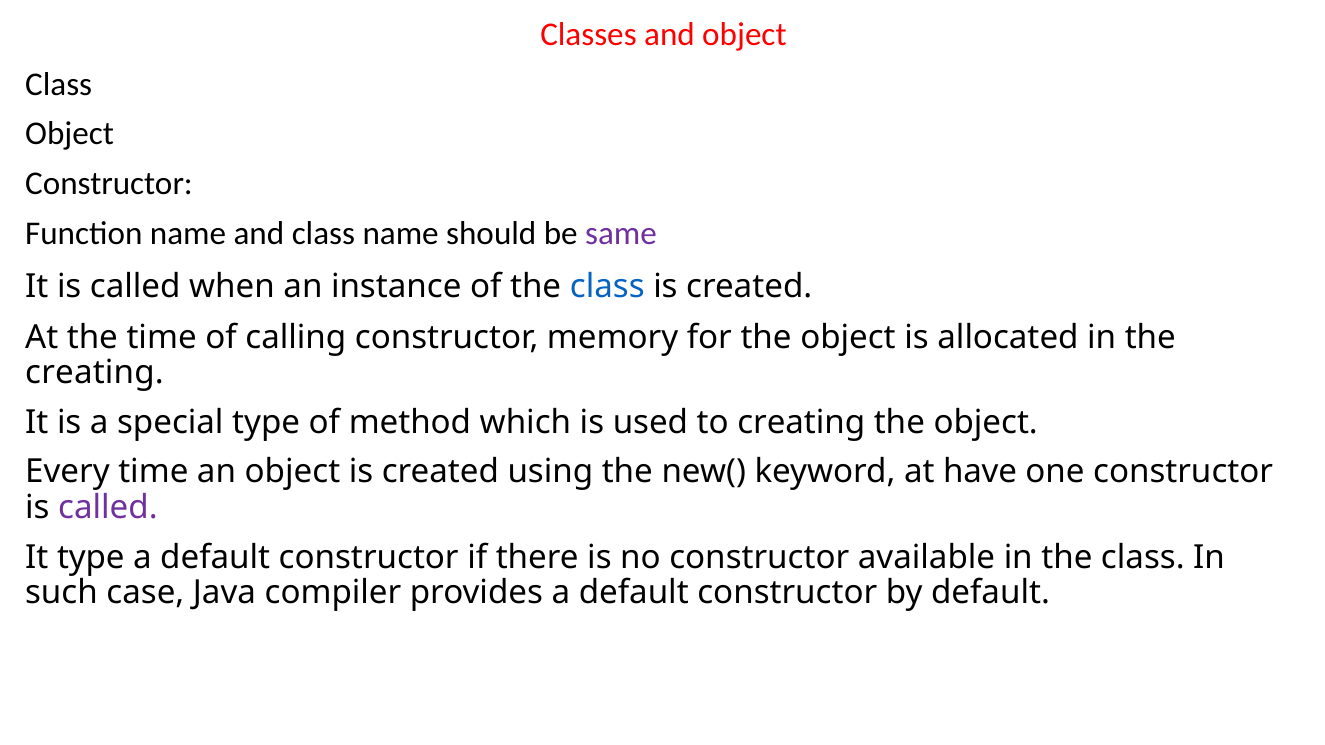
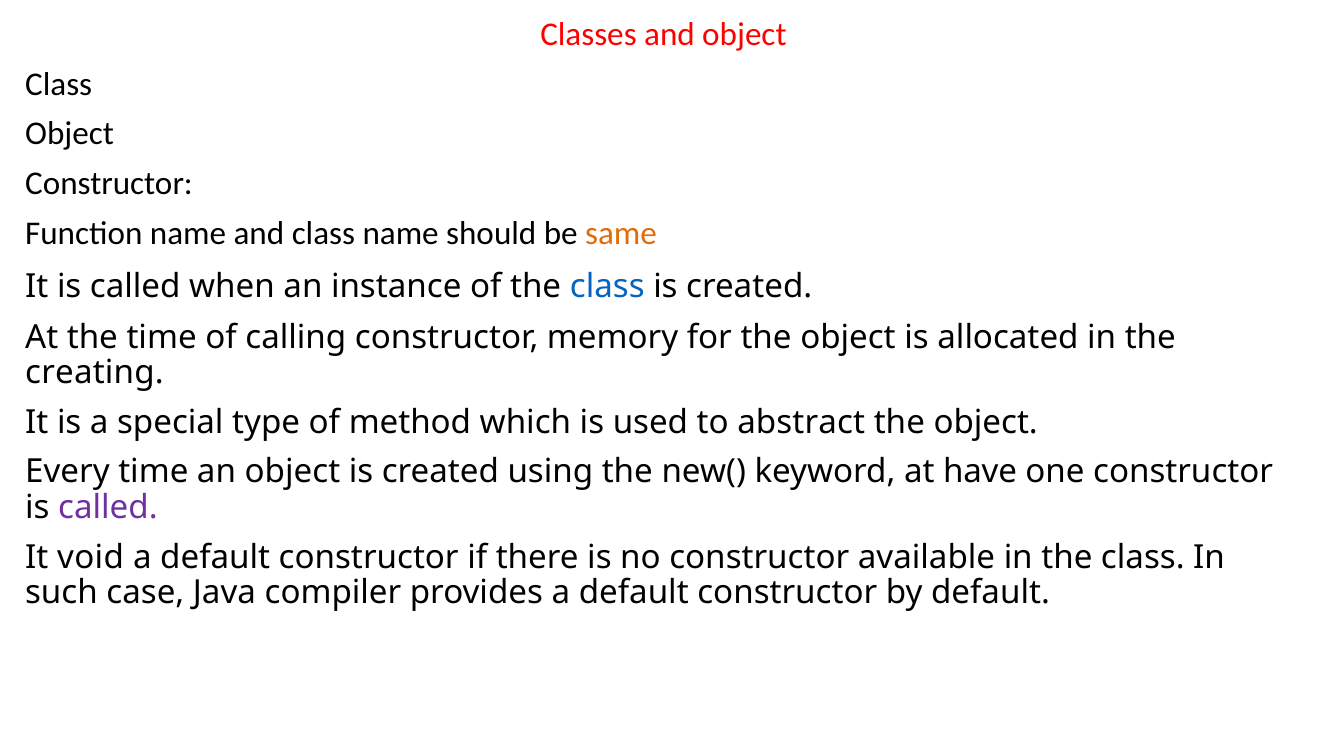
same colour: purple -> orange
to creating: creating -> abstract
It type: type -> void
